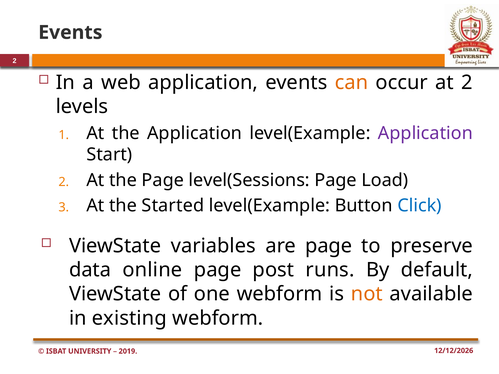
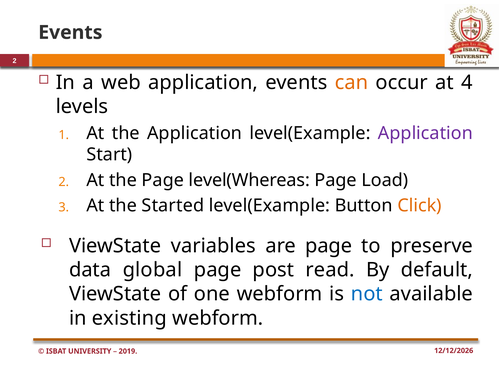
at 2: 2 -> 4
level(Sessions: level(Sessions -> level(Whereas
Click colour: blue -> orange
online: online -> global
runs: runs -> read
not colour: orange -> blue
